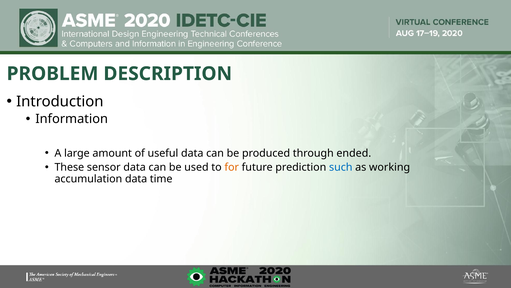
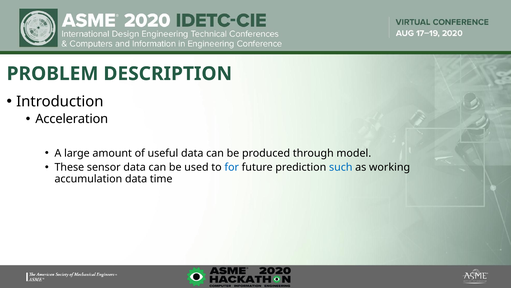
Information: Information -> Acceleration
ended: ended -> model
for colour: orange -> blue
